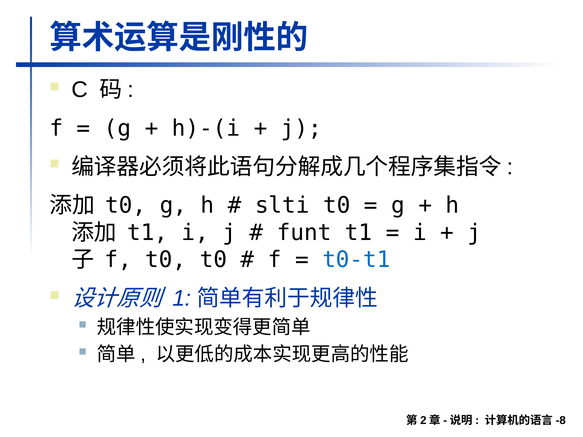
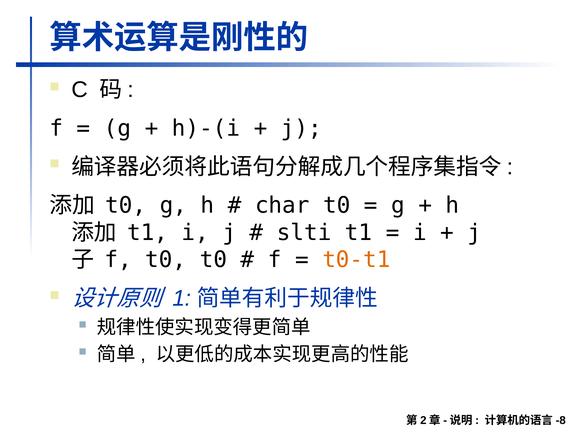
slti: slti -> char
funt: funt -> slti
t0-t1 colour: blue -> orange
